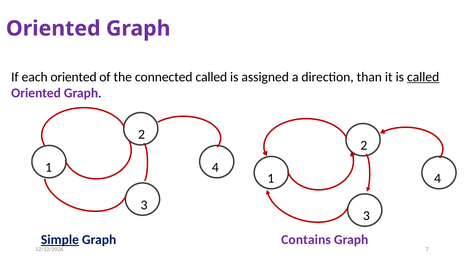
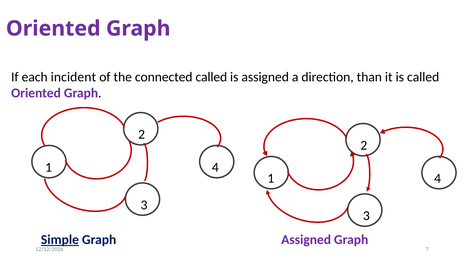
each oriented: oriented -> incident
called at (423, 77) underline: present -> none
Graph Contains: Contains -> Assigned
